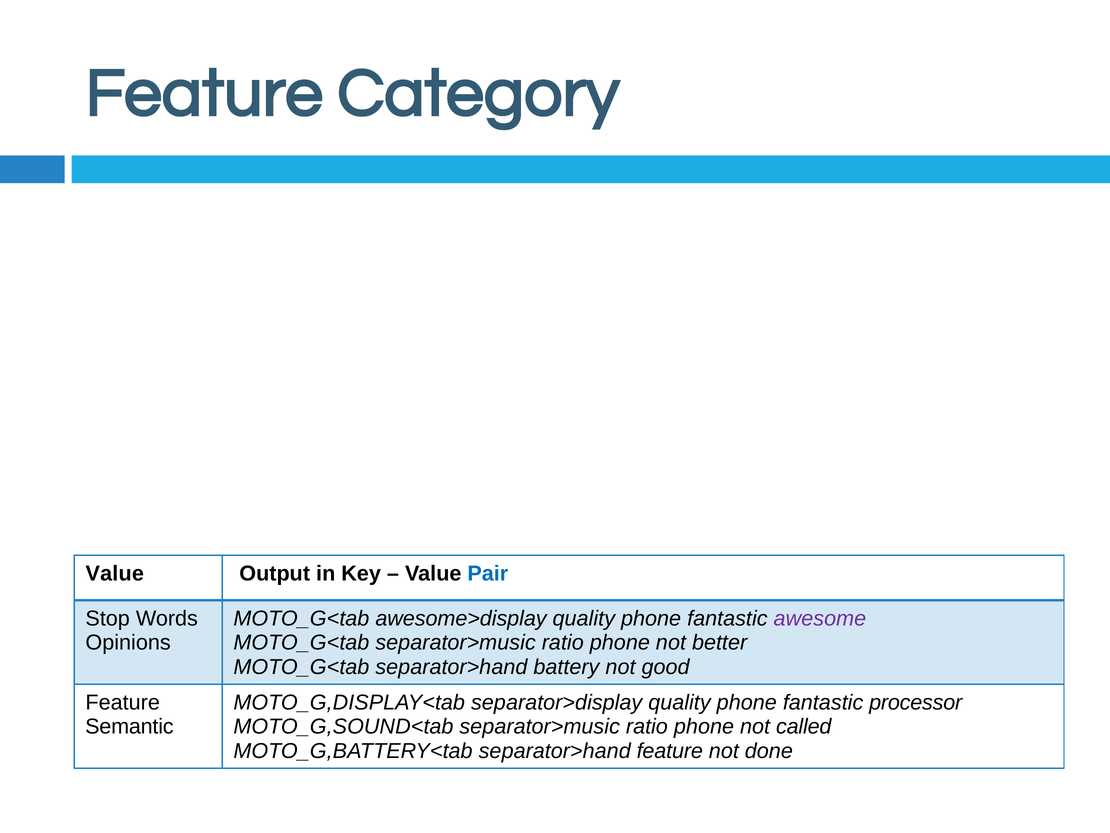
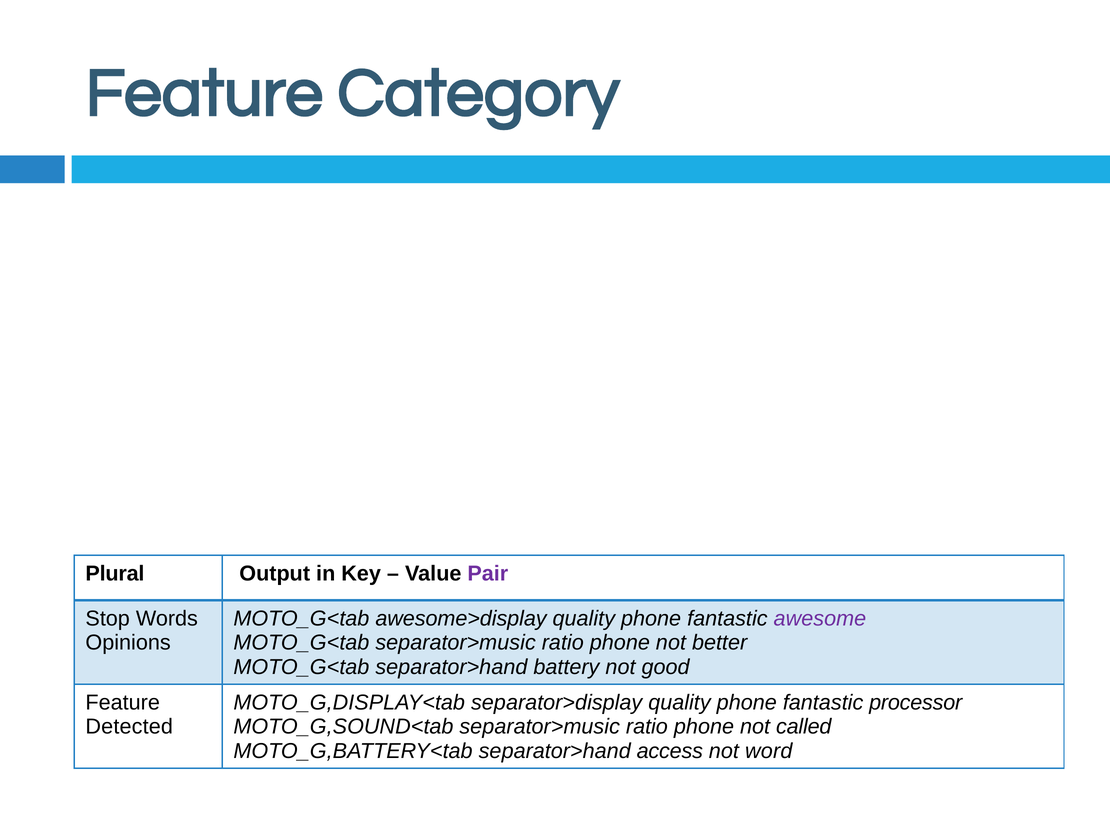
Value at (115, 573): Value -> Plural
Pair colour: blue -> purple
Semantic: Semantic -> Detected
separator>hand feature: feature -> access
done: done -> word
